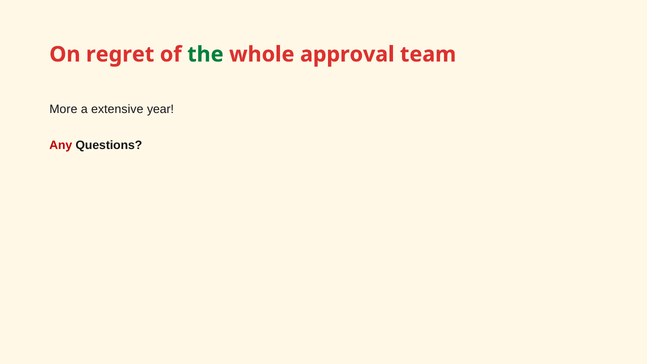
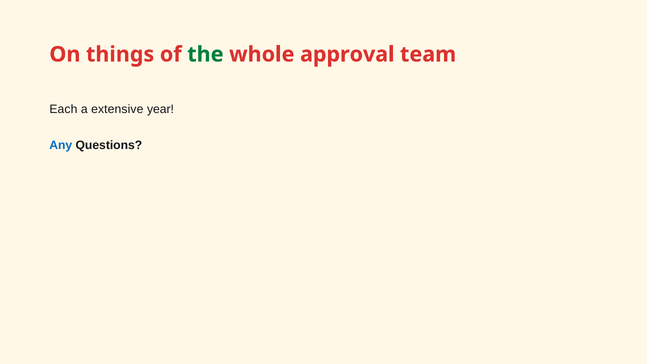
regret: regret -> things
More: More -> Each
Any colour: red -> blue
